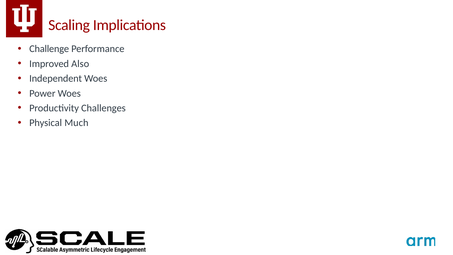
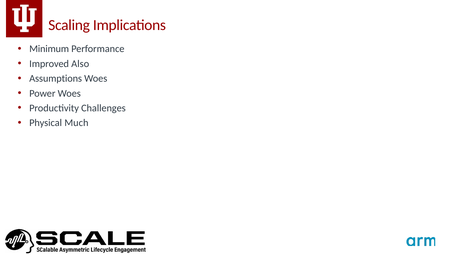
Challenge: Challenge -> Minimum
Independent: Independent -> Assumptions
